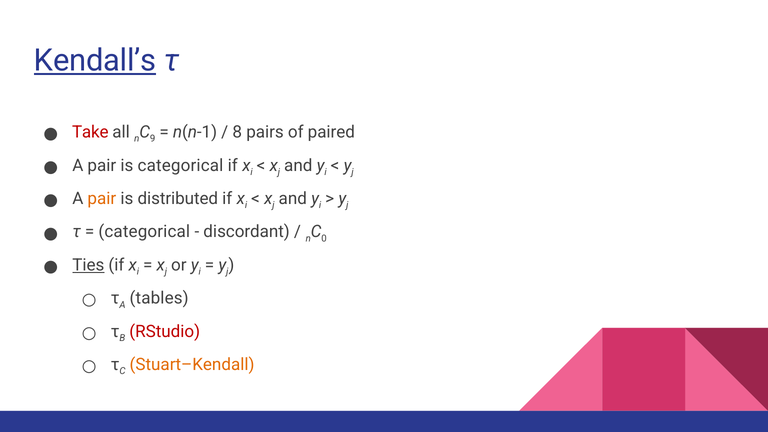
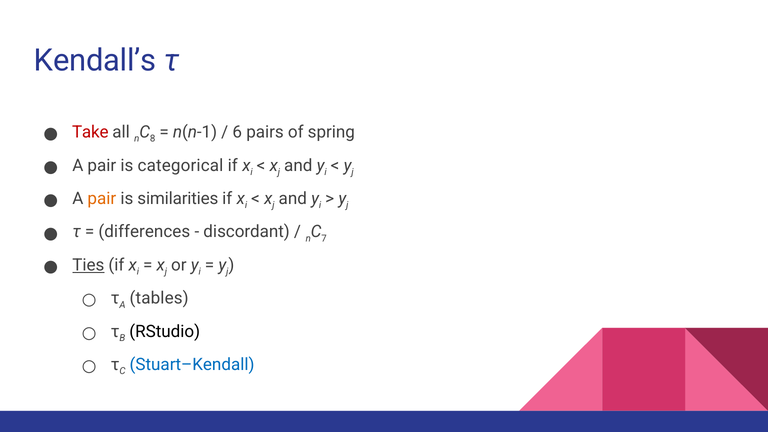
Kendall’s underline: present -> none
9: 9 -> 8
8: 8 -> 6
paired: paired -> spring
distributed: distributed -> similarities
categorical at (144, 232): categorical -> differences
0: 0 -> 7
RStudio colour: red -> black
Stuart–Kendall colour: orange -> blue
